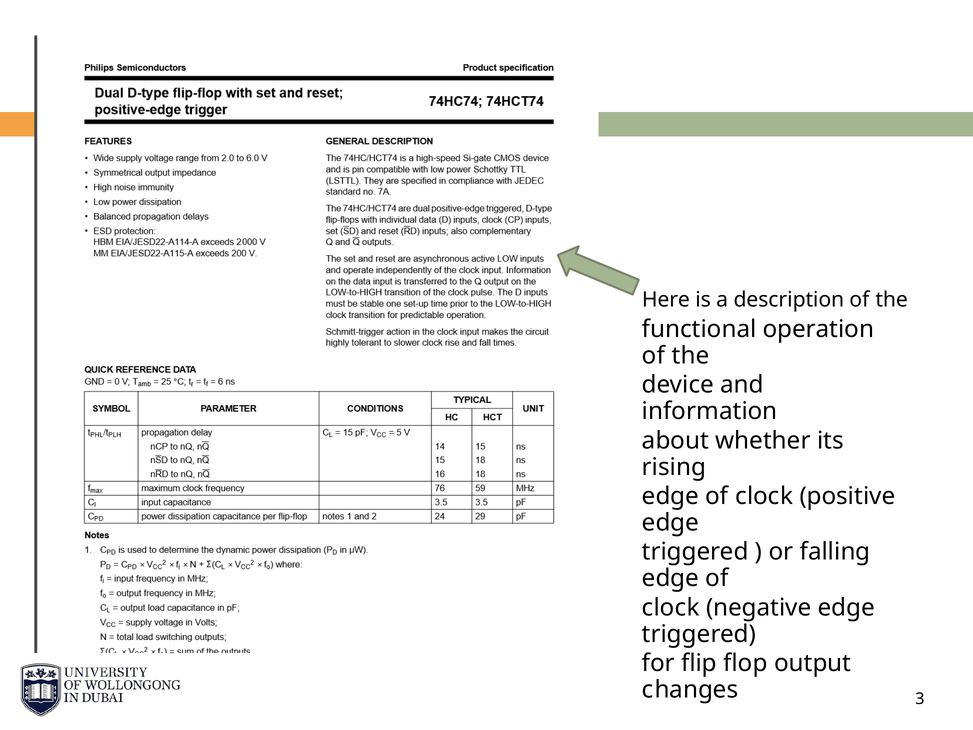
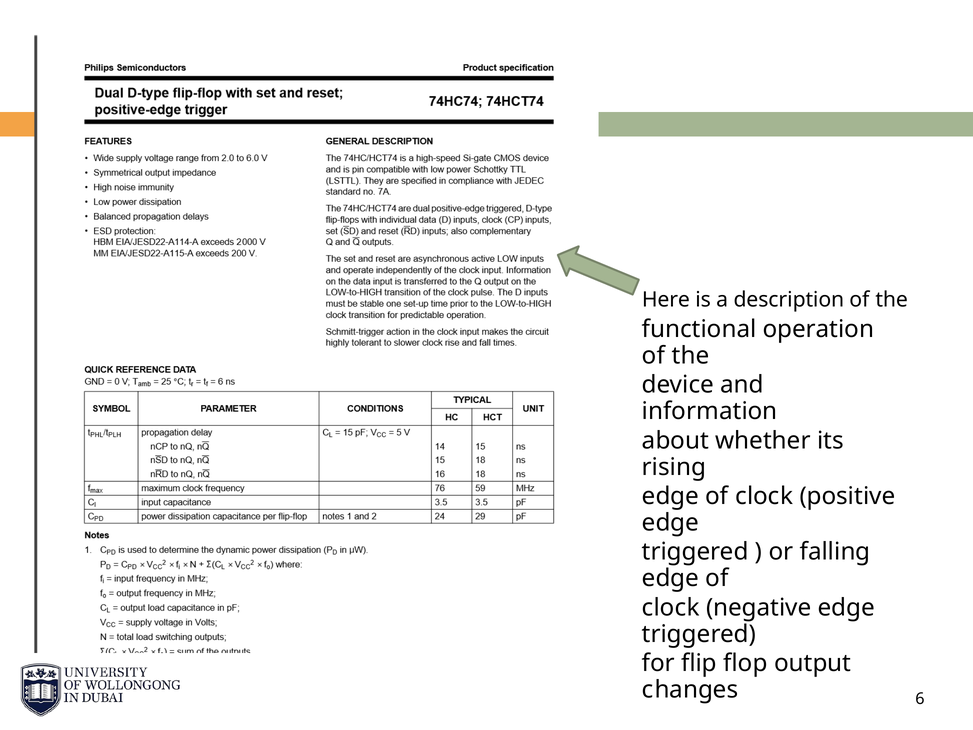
3: 3 -> 6
